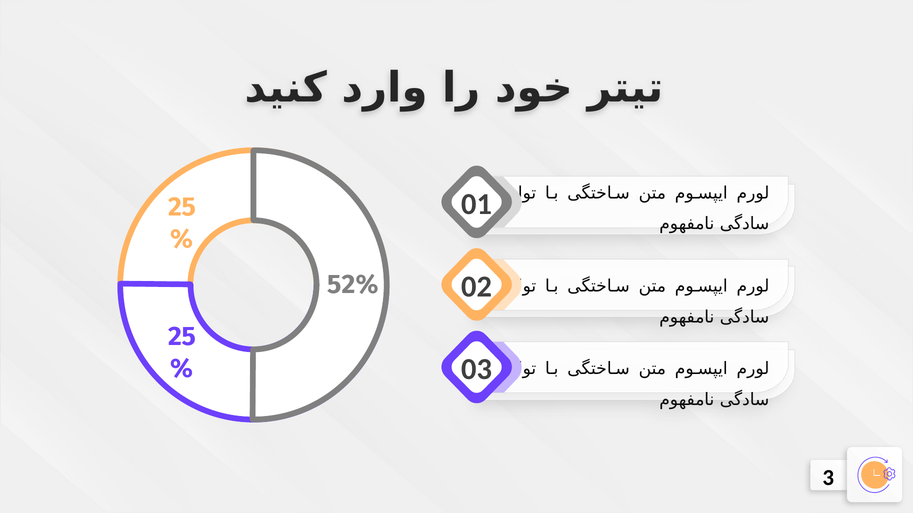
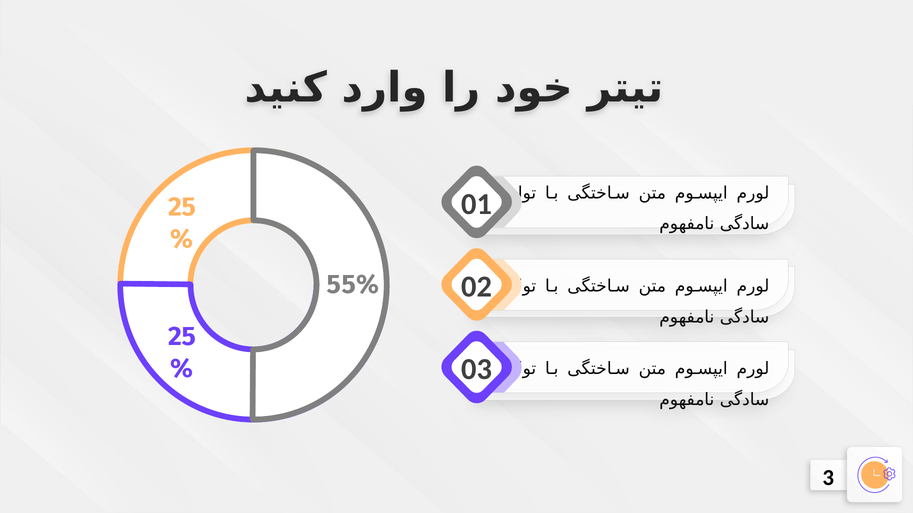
52%: 52% -> 55%
